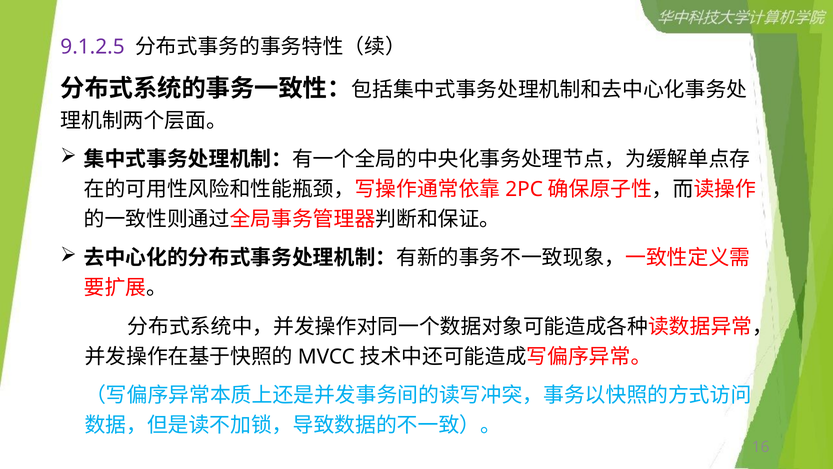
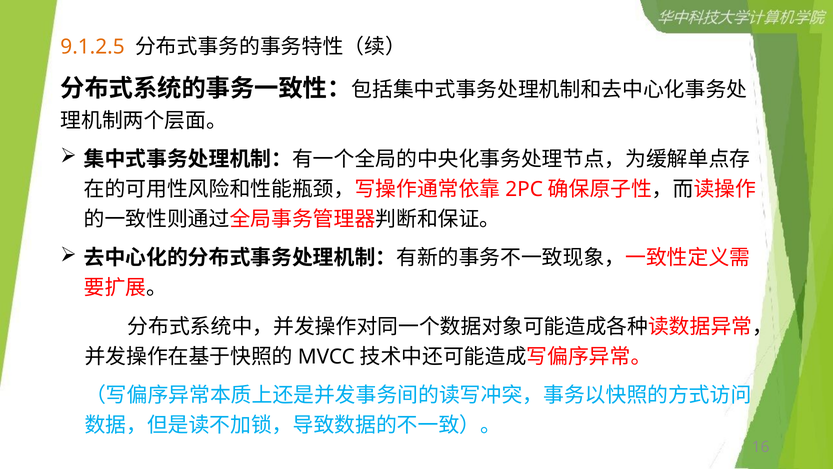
9.1.2.5 colour: purple -> orange
